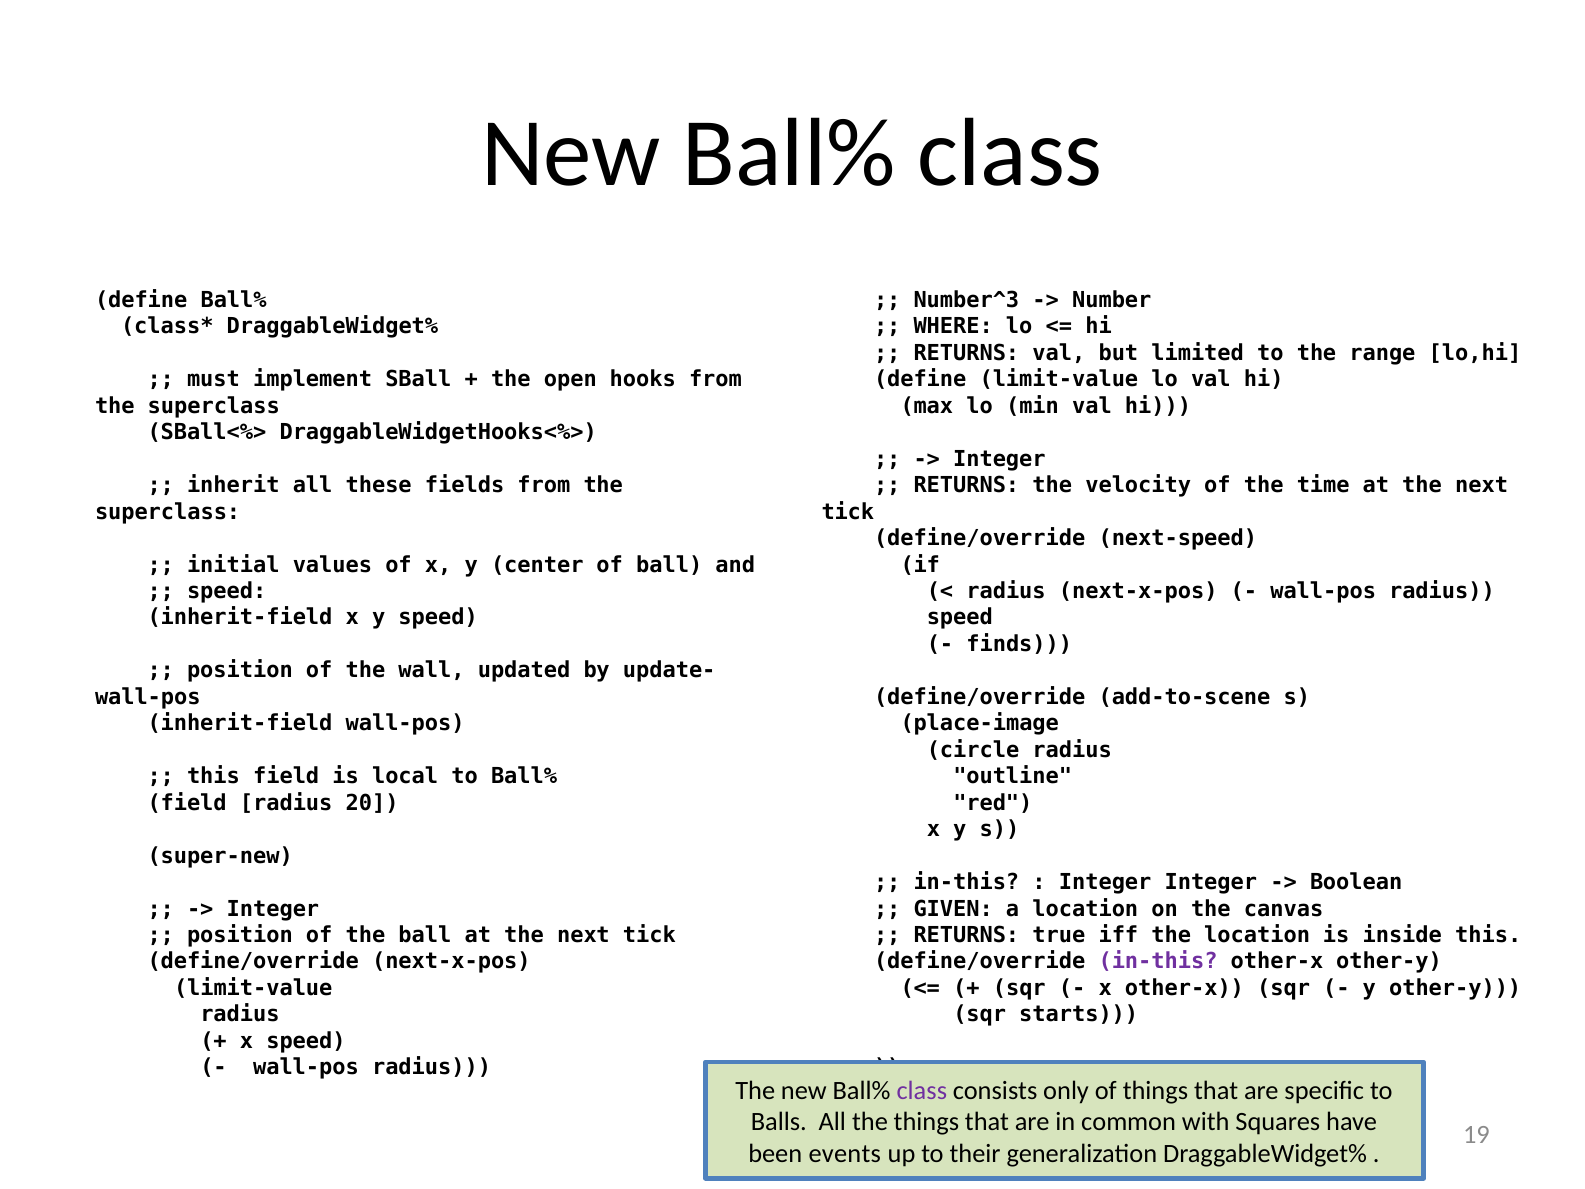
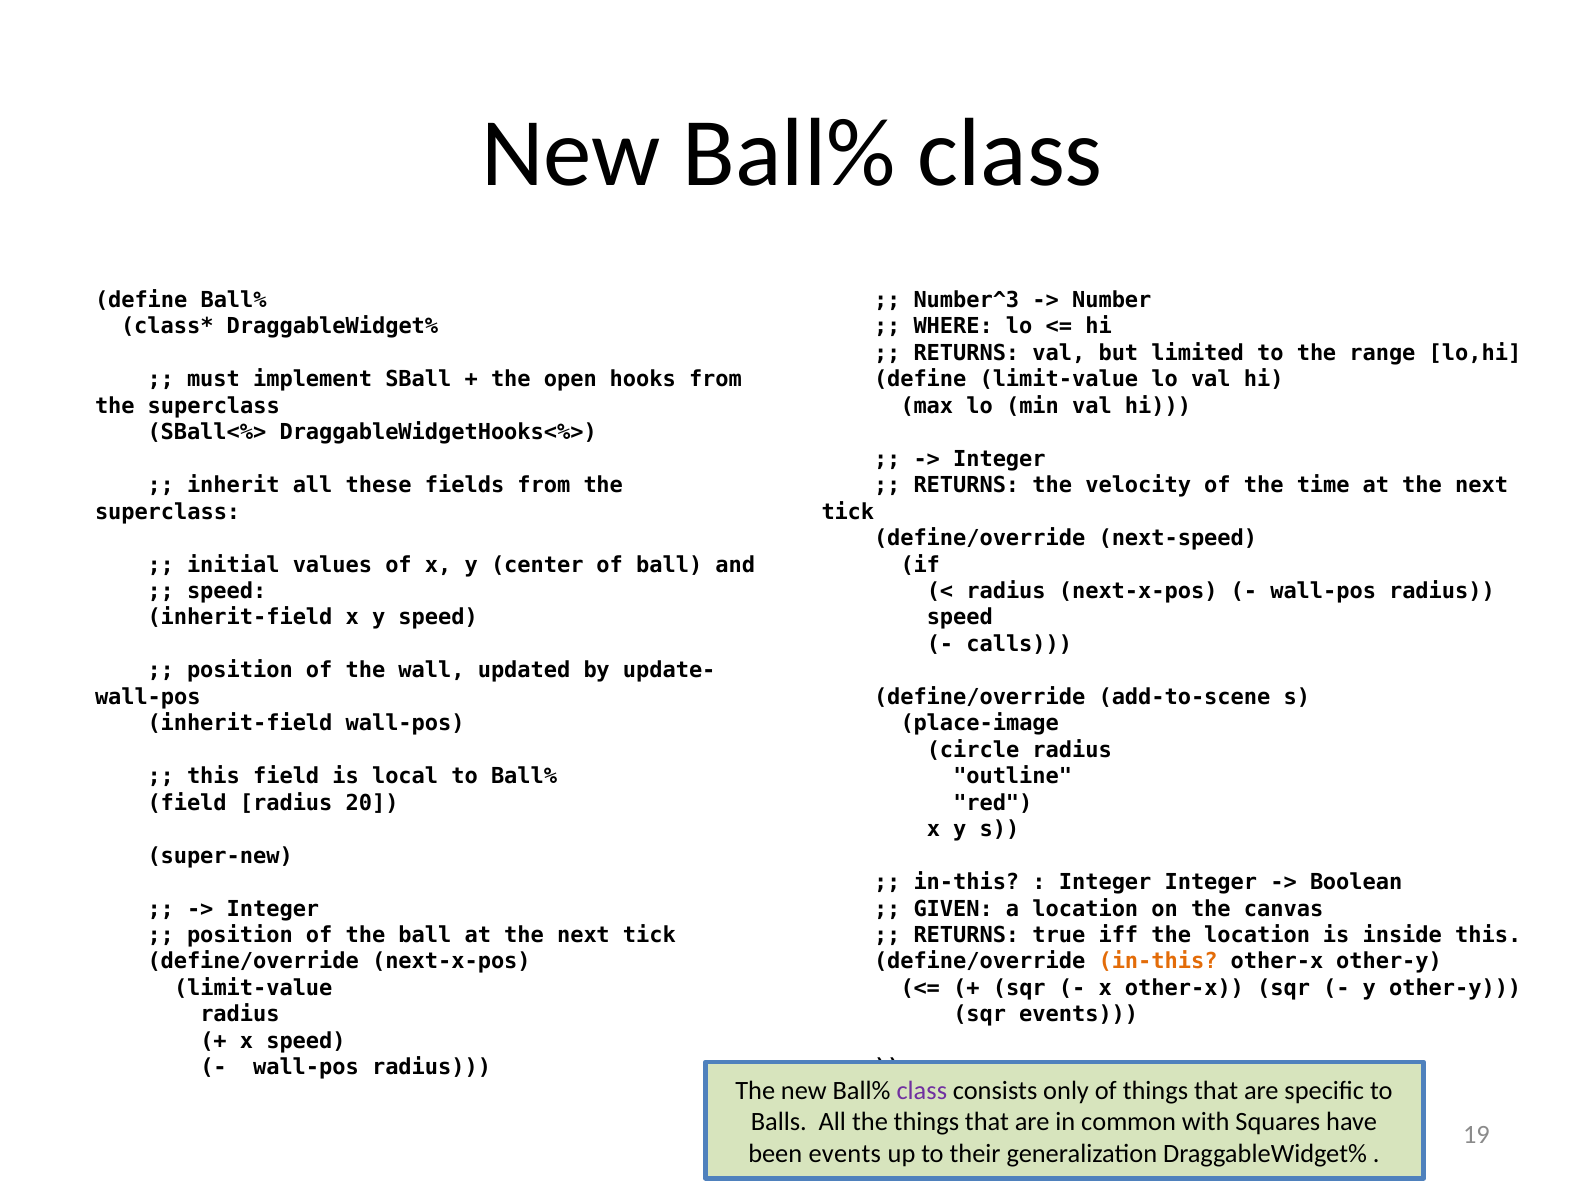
finds: finds -> calls
in-this at (1158, 962) colour: purple -> orange
sqr starts: starts -> events
